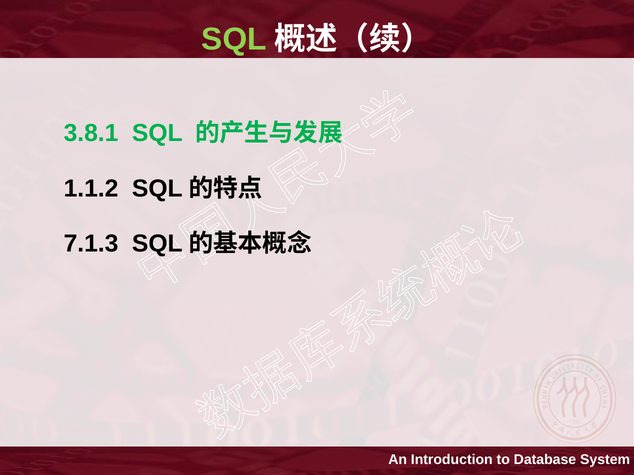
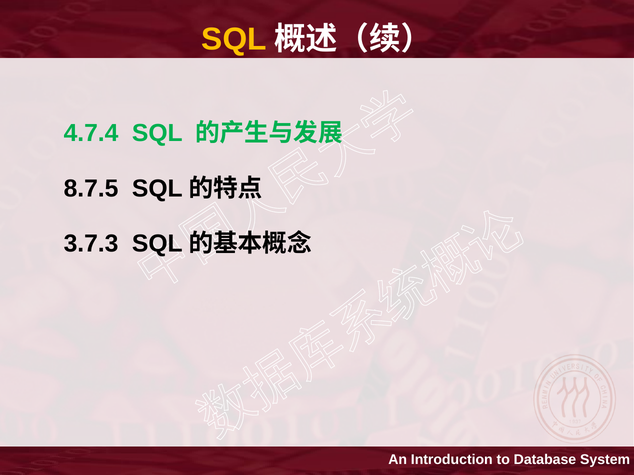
SQL at (234, 39) colour: light green -> yellow
3.8.1: 3.8.1 -> 4.7.4
1.1.2: 1.1.2 -> 8.7.5
7.1.3: 7.1.3 -> 3.7.3
